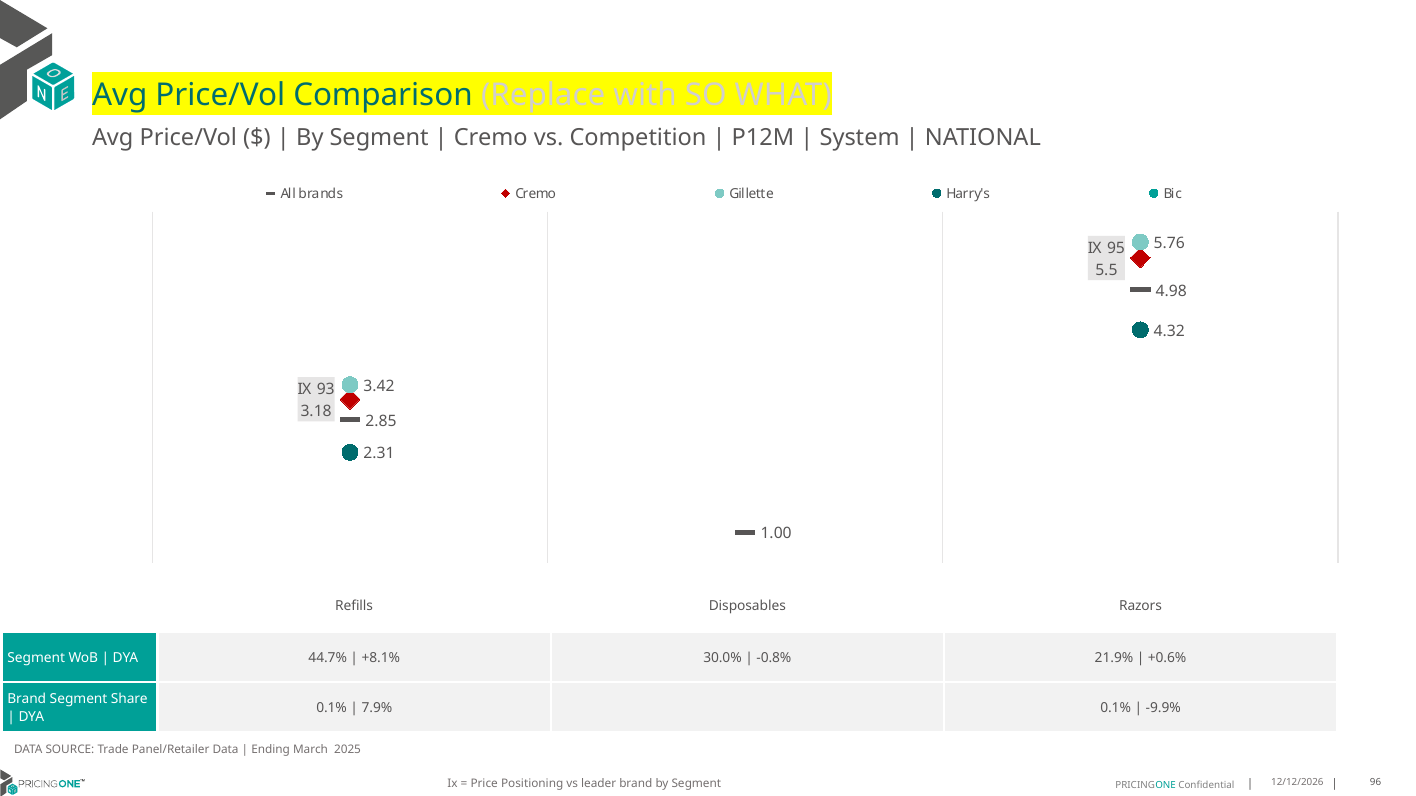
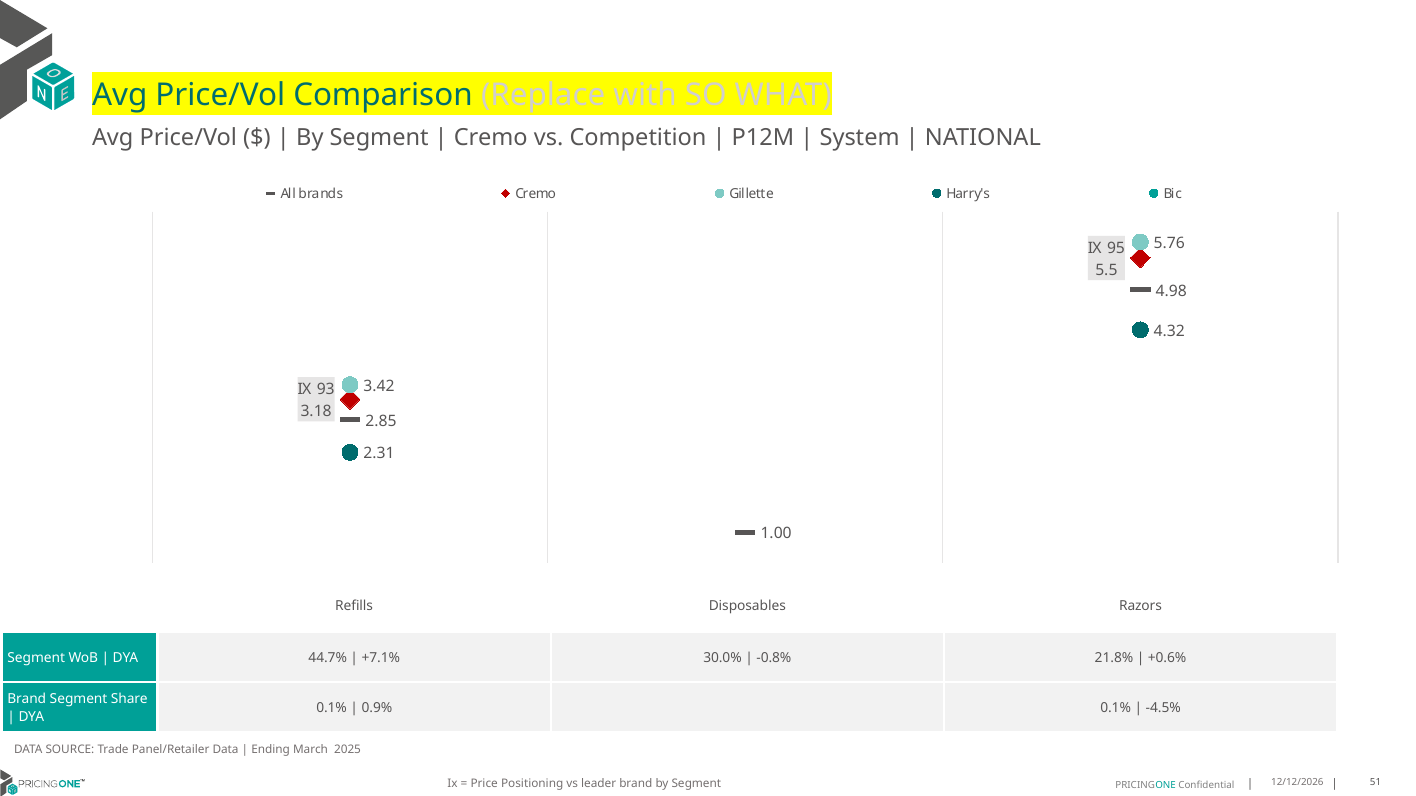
+8.1%: +8.1% -> +7.1%
21.9%: 21.9% -> 21.8%
7.9%: 7.9% -> 0.9%
-9.9%: -9.9% -> -4.5%
96: 96 -> 51
